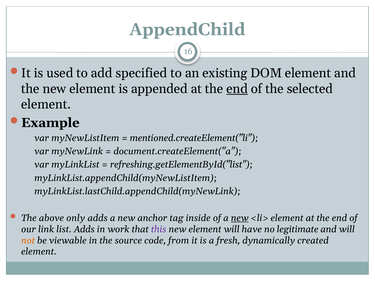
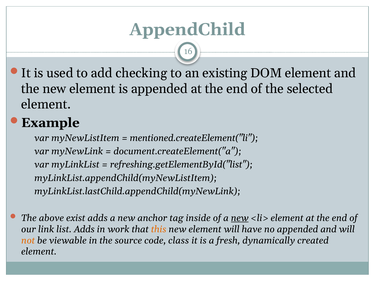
specified: specified -> checking
end at (237, 89) underline: present -> none
only: only -> exist
this colour: purple -> orange
no legitimate: legitimate -> appended
from: from -> class
